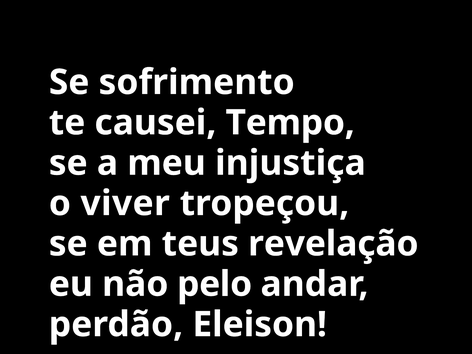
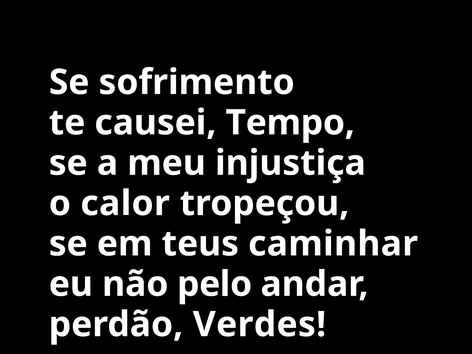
viver: viver -> calor
revelação: revelação -> caminhar
Eleison: Eleison -> Verdes
